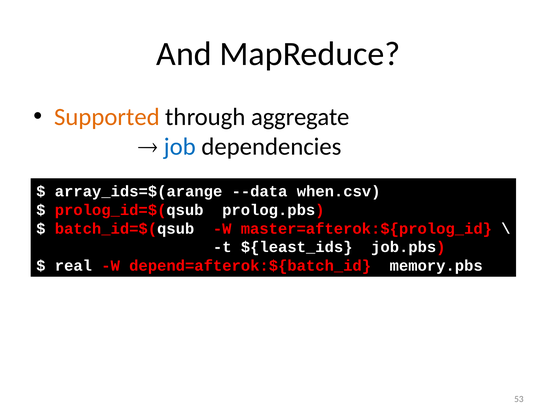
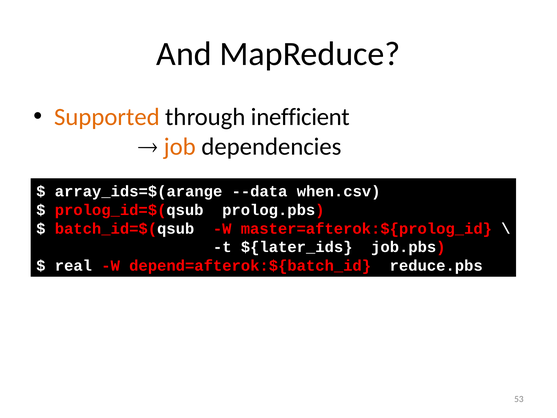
aggregate: aggregate -> inefficient
job colour: blue -> orange
${least_ids: ${least_ids -> ${later_ids
memory.pbs: memory.pbs -> reduce.pbs
